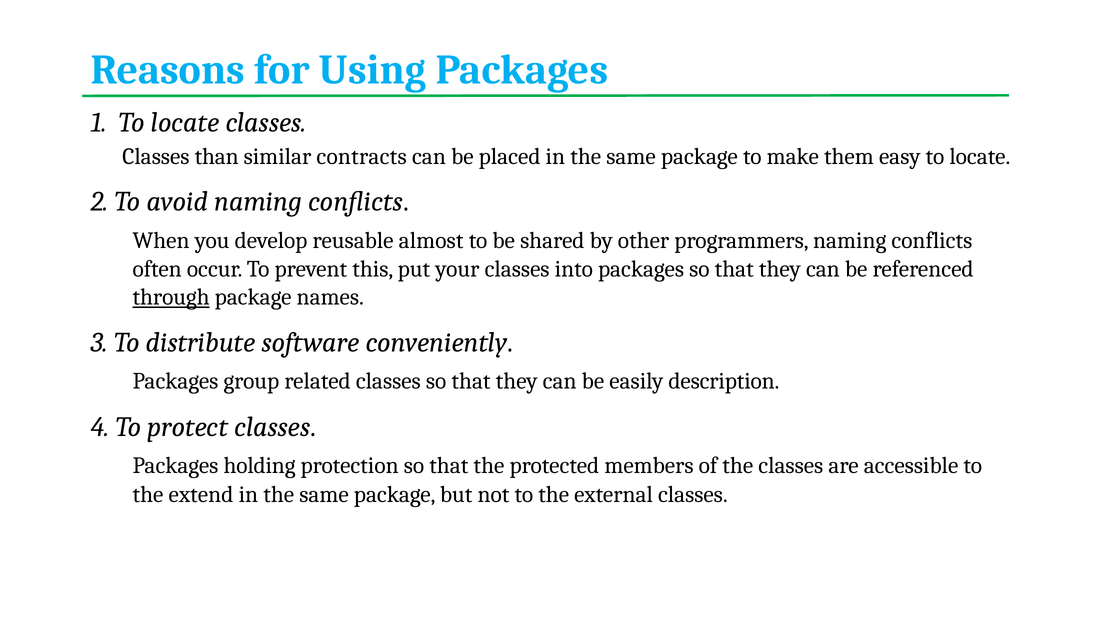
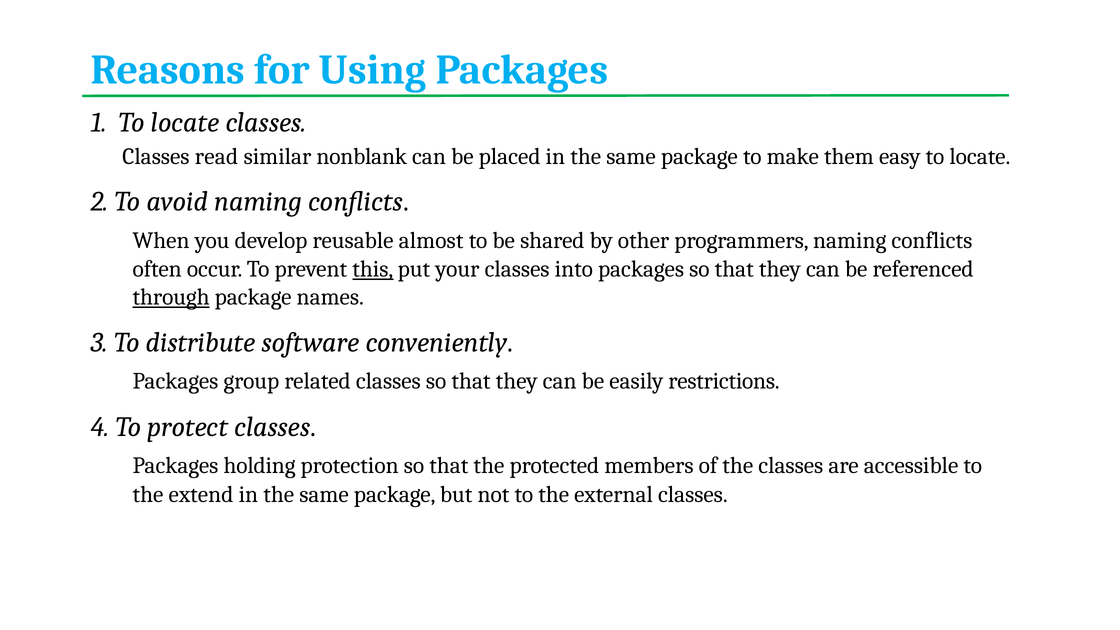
than: than -> read
contracts: contracts -> nonblank
this underline: none -> present
description: description -> restrictions
